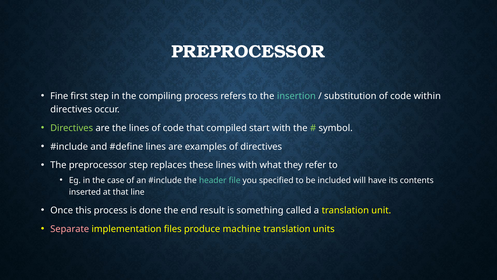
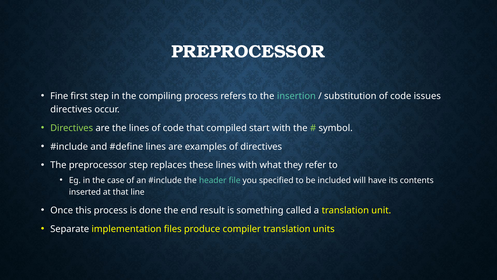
within: within -> issues
Separate colour: pink -> white
machine: machine -> compiler
